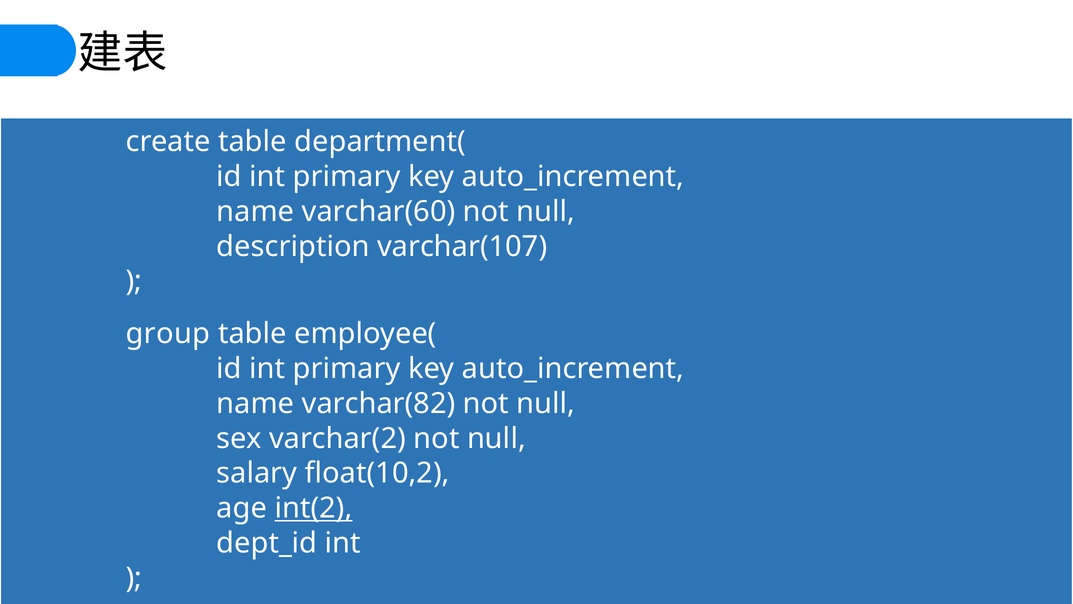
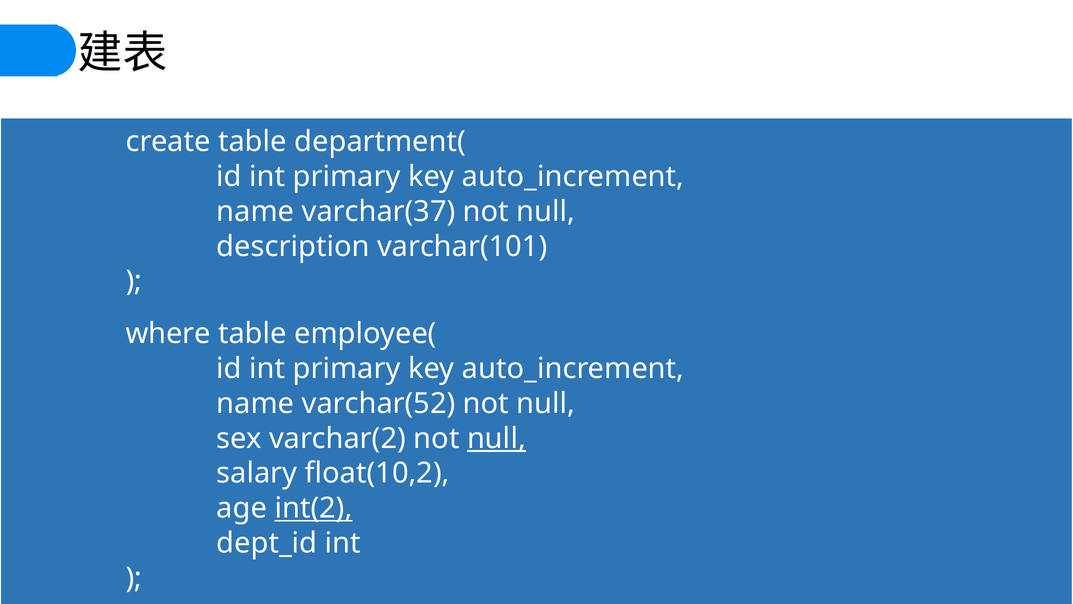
varchar(60: varchar(60 -> varchar(37
varchar(107: varchar(107 -> varchar(101
group: group -> where
varchar(82: varchar(82 -> varchar(52
null at (496, 438) underline: none -> present
